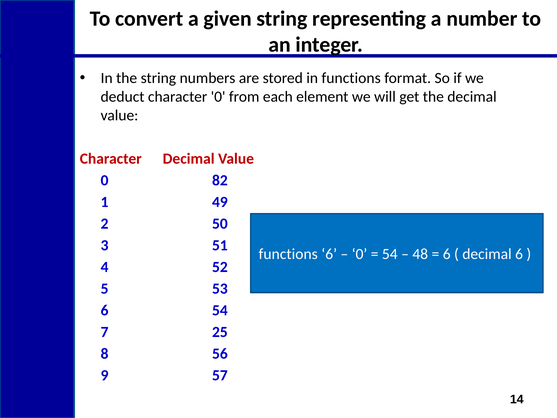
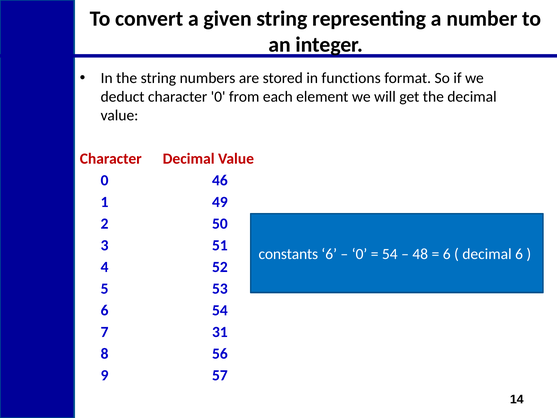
82: 82 -> 46
functions at (288, 254): functions -> constants
25: 25 -> 31
